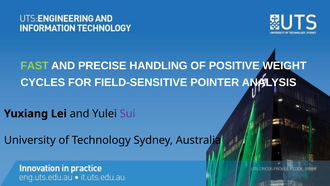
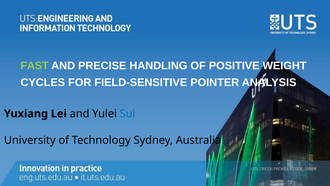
Sui colour: purple -> blue
